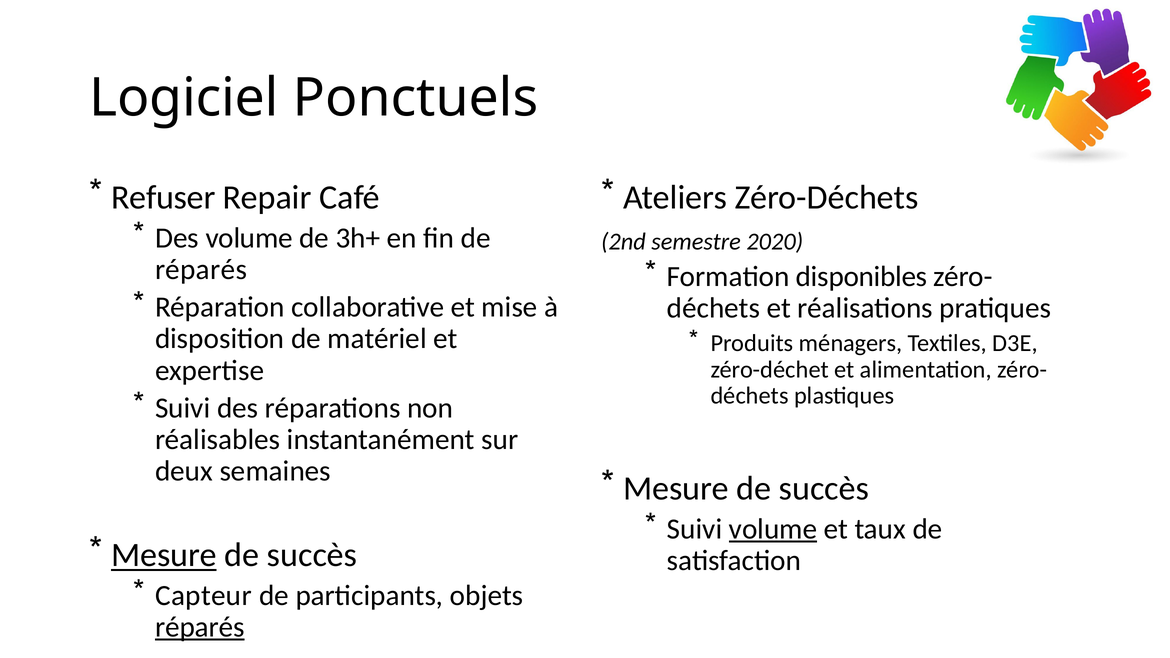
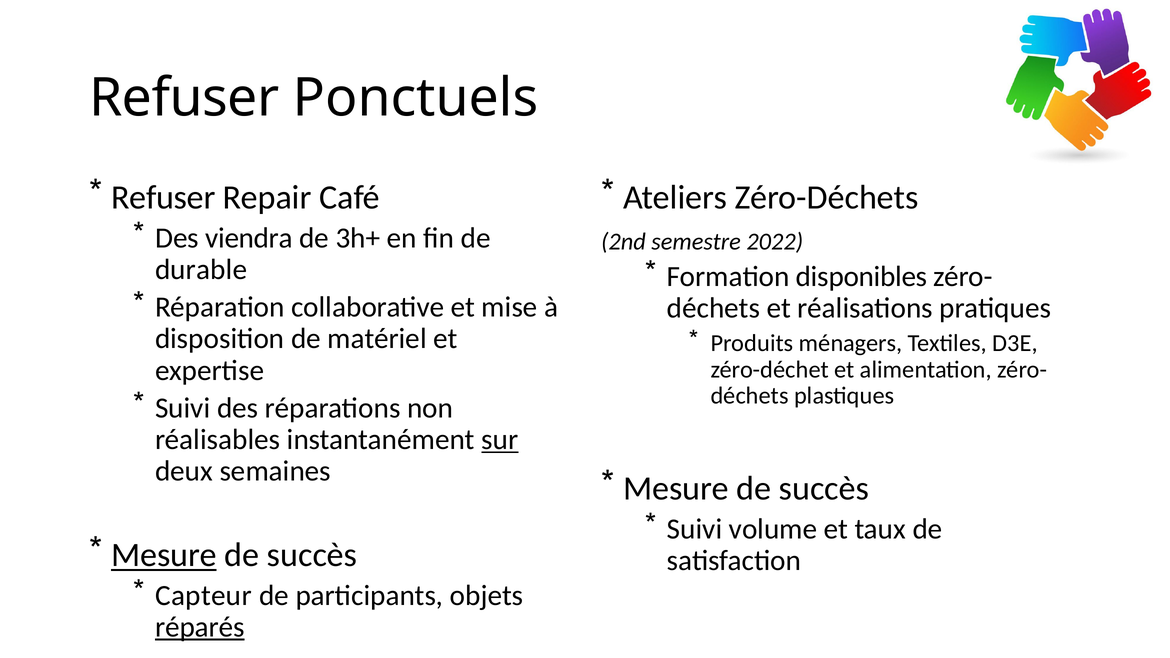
Logiciel at (184, 98): Logiciel -> Refuser
Des volume: volume -> viendra
2020: 2020 -> 2022
réparés at (201, 270): réparés -> durable
sur underline: none -> present
volume at (773, 529) underline: present -> none
